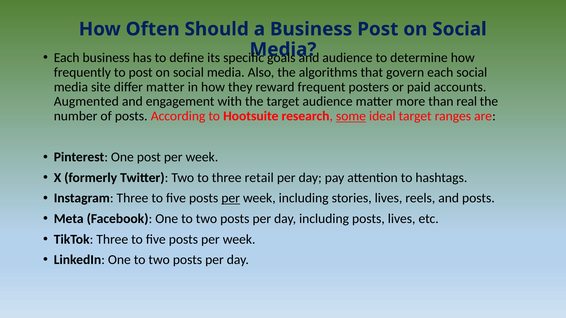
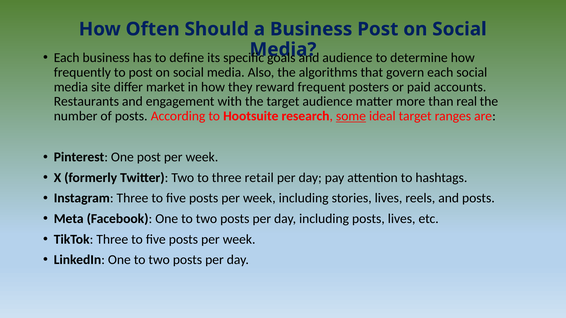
differ matter: matter -> market
Augmented: Augmented -> Restaurants
per at (231, 198) underline: present -> none
